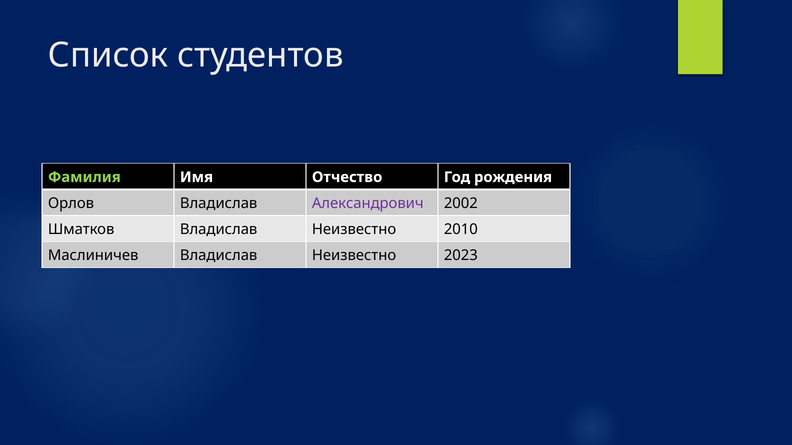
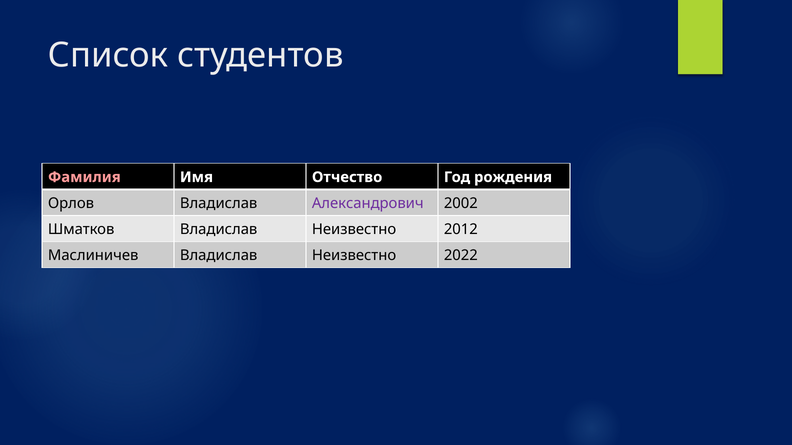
Фамилия colour: light green -> pink
2010: 2010 -> 2012
2023: 2023 -> 2022
